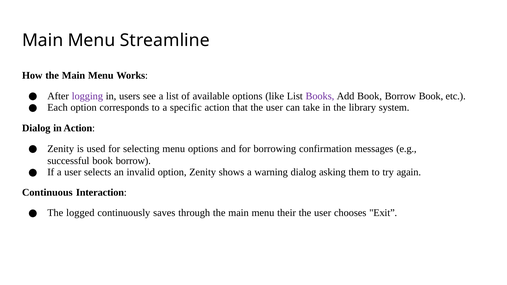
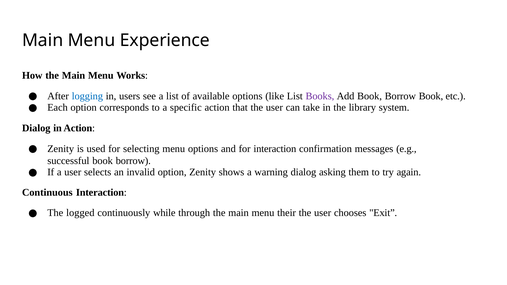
Streamline: Streamline -> Experience
logging colour: purple -> blue
for borrowing: borrowing -> interaction
saves: saves -> while
